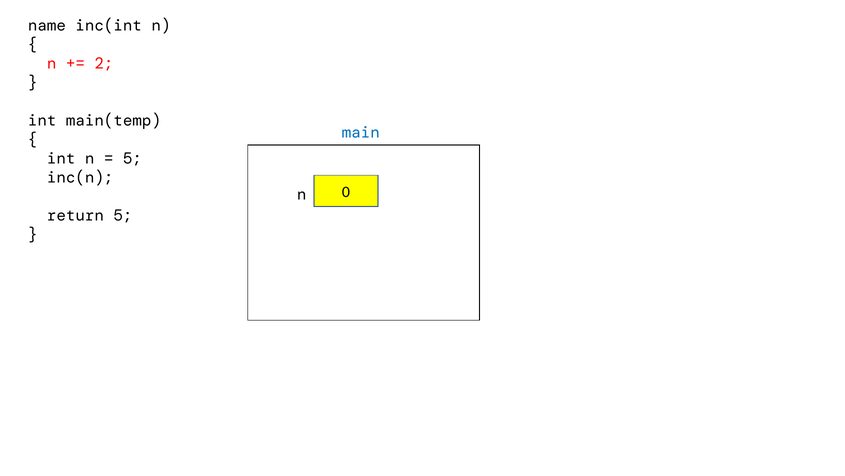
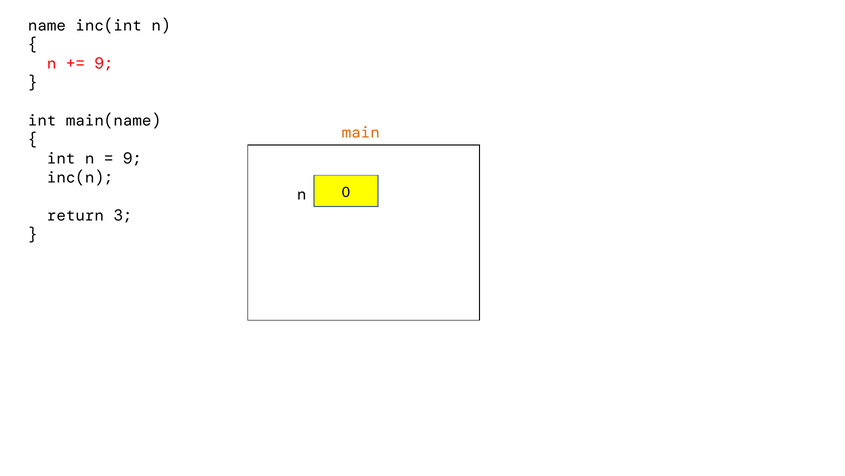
2 at (104, 63): 2 -> 9
main(temp: main(temp -> main(name
main colour: blue -> orange
5 at (132, 158): 5 -> 9
return 5: 5 -> 3
